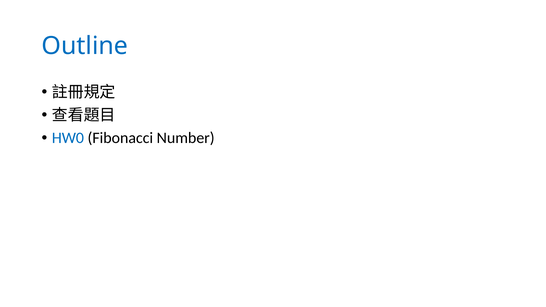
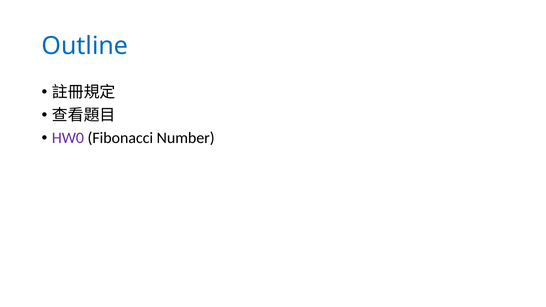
HW0 colour: blue -> purple
